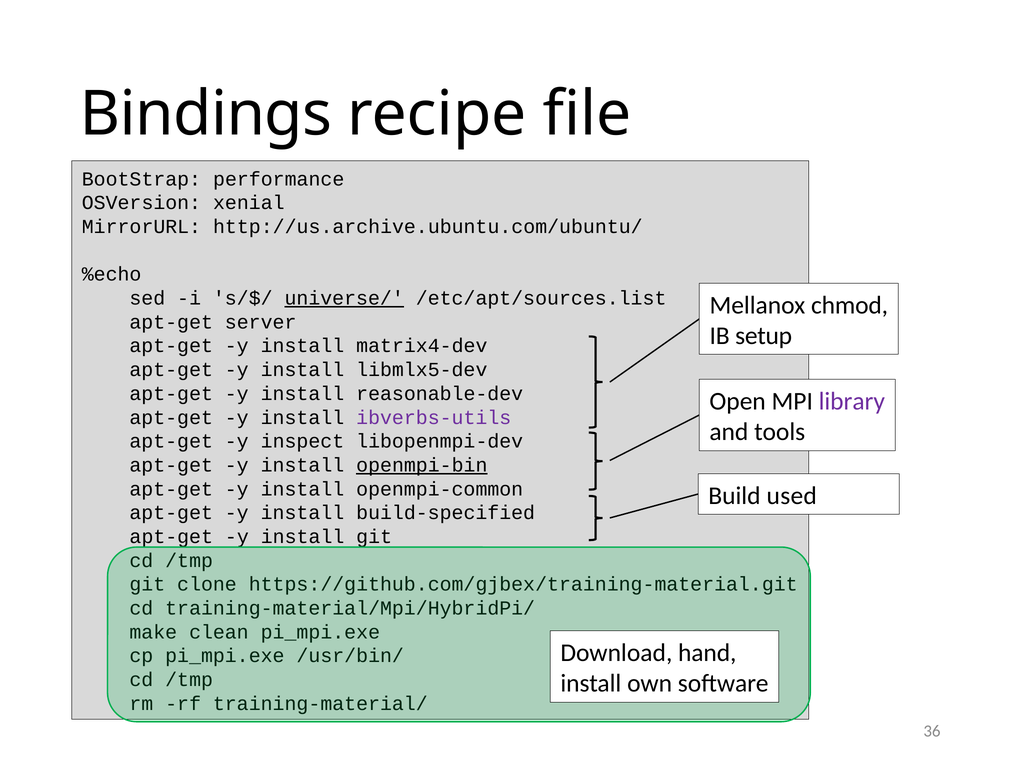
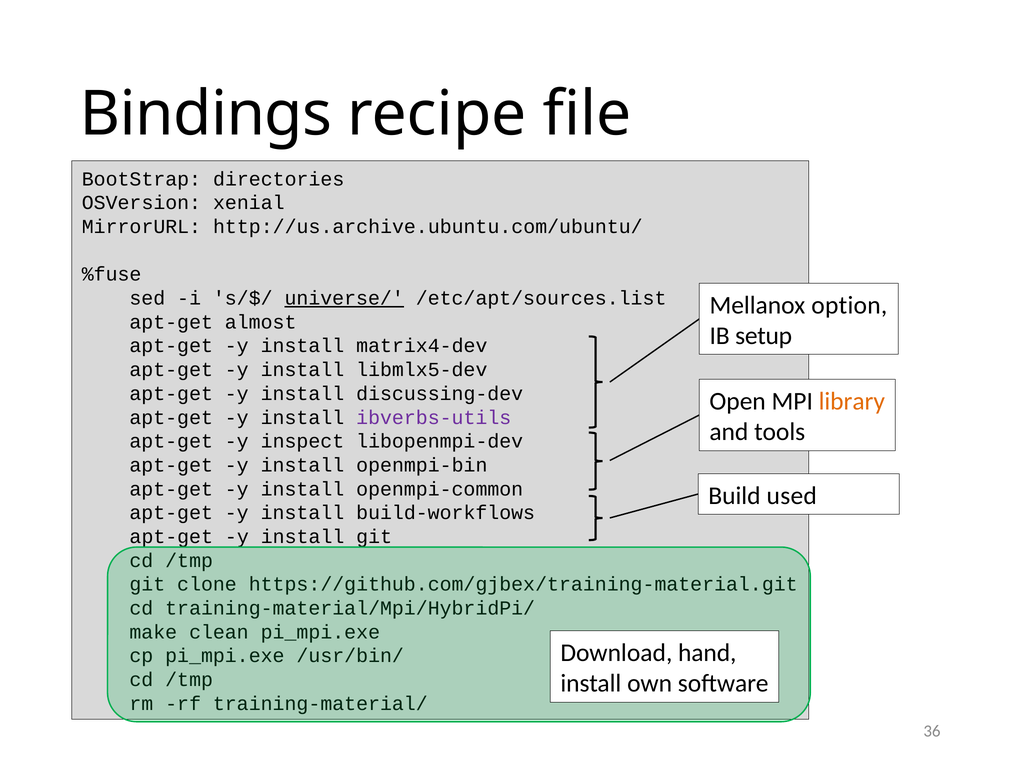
performance: performance -> directories
%echo: %echo -> %fuse
chmod: chmod -> option
server: server -> almost
reasonable-dev: reasonable-dev -> discussing-dev
library colour: purple -> orange
openmpi-bin underline: present -> none
build-specified: build-specified -> build-workflows
